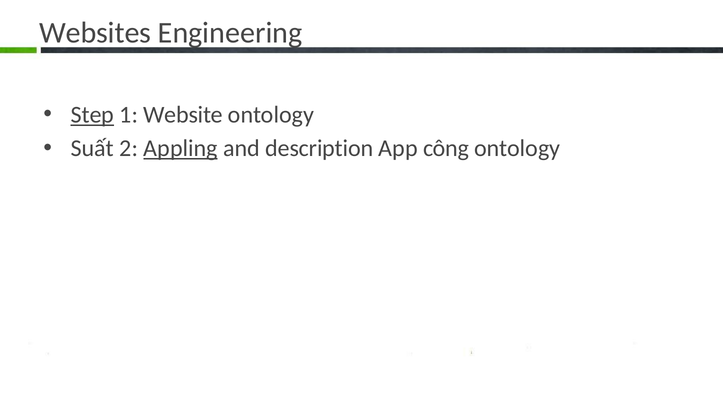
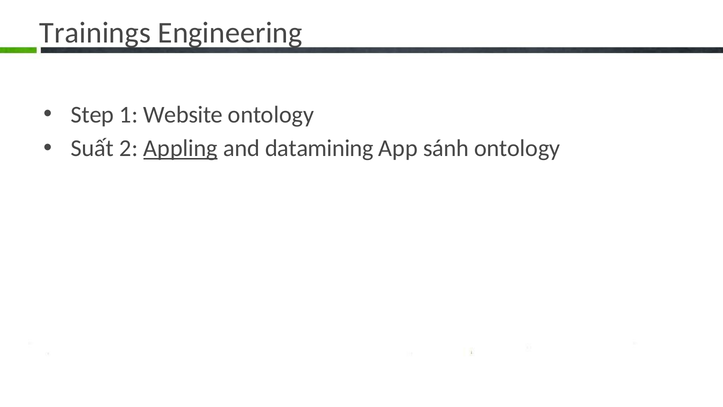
Websites: Websites -> Trainings
Step underline: present -> none
description: description -> datamining
công: công -> sánh
